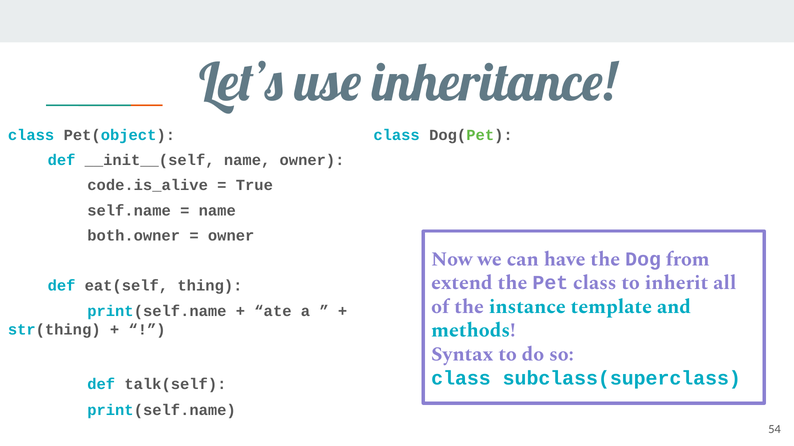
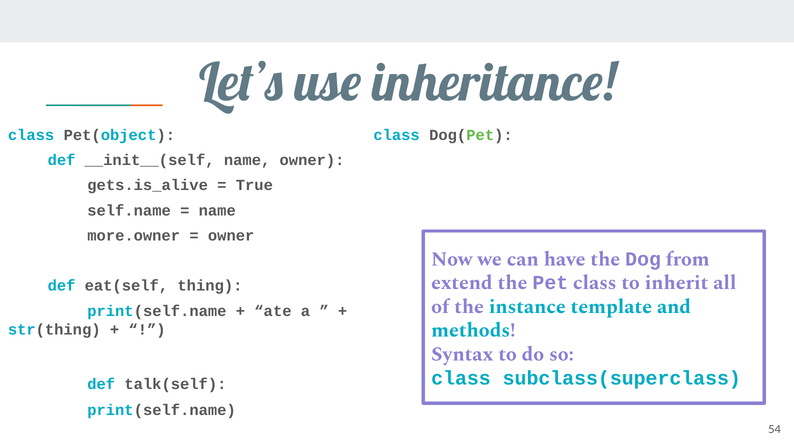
code.is_alive: code.is_alive -> gets.is_alive
both.owner: both.owner -> more.owner
